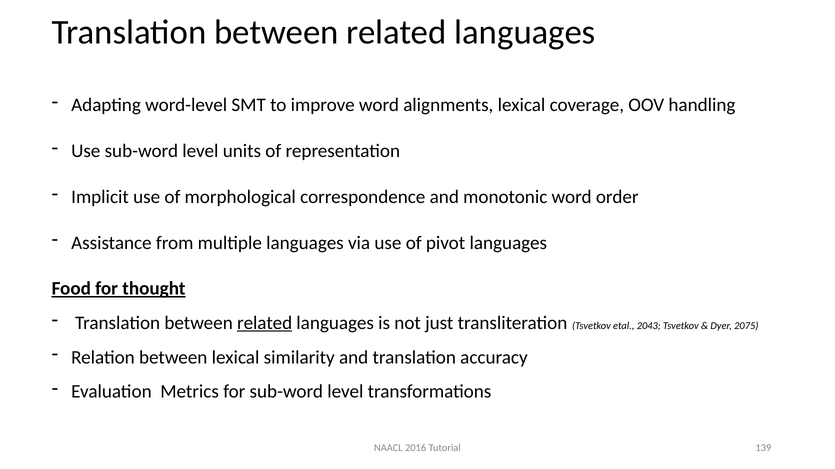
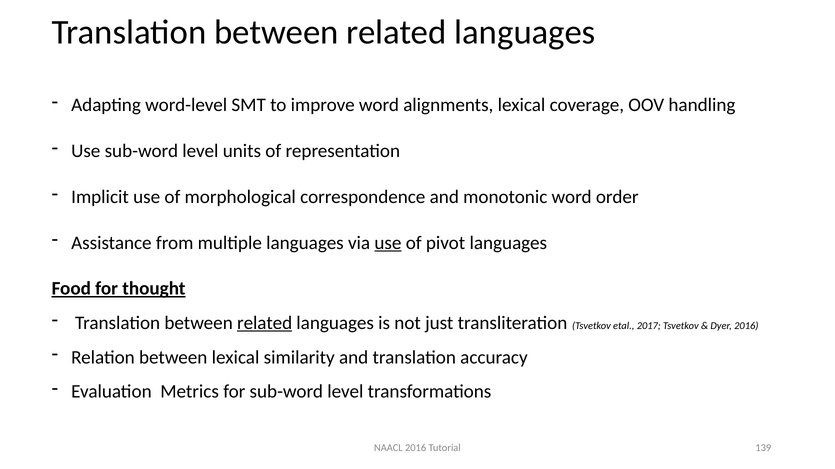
use at (388, 243) underline: none -> present
2043: 2043 -> 2017
Dyer 2075: 2075 -> 2016
